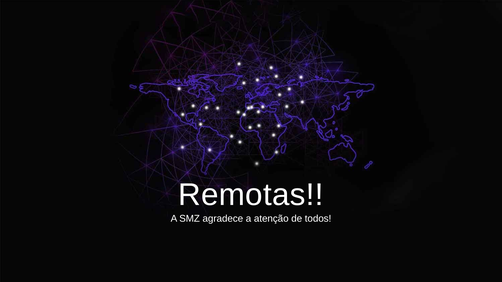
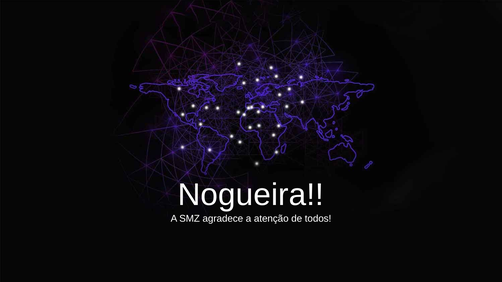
Remotas: Remotas -> Nogueira
